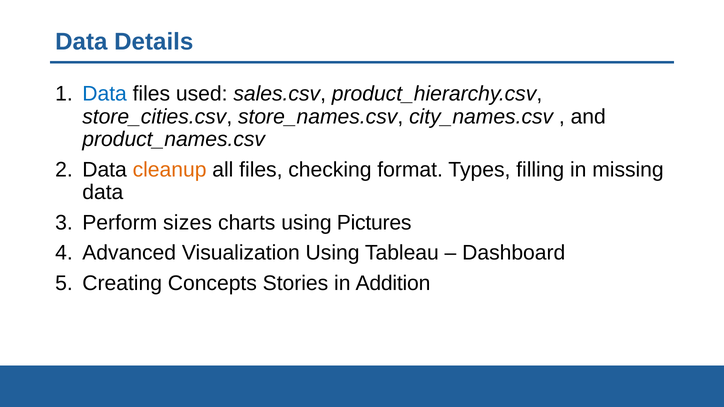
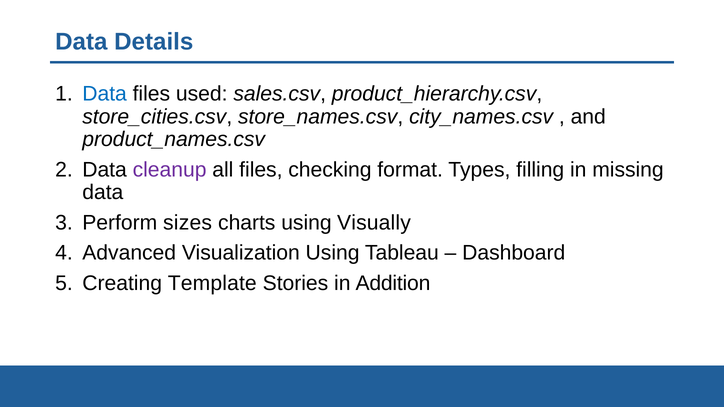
cleanup colour: orange -> purple
Pictures: Pictures -> Visually
Concepts: Concepts -> Template
